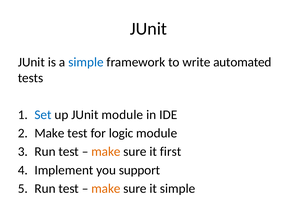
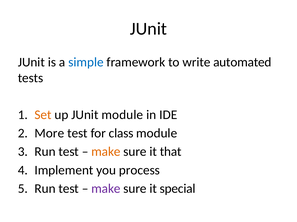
Set colour: blue -> orange
Make at (49, 134): Make -> More
logic: logic -> class
first: first -> that
support: support -> process
make at (106, 189) colour: orange -> purple
it simple: simple -> special
